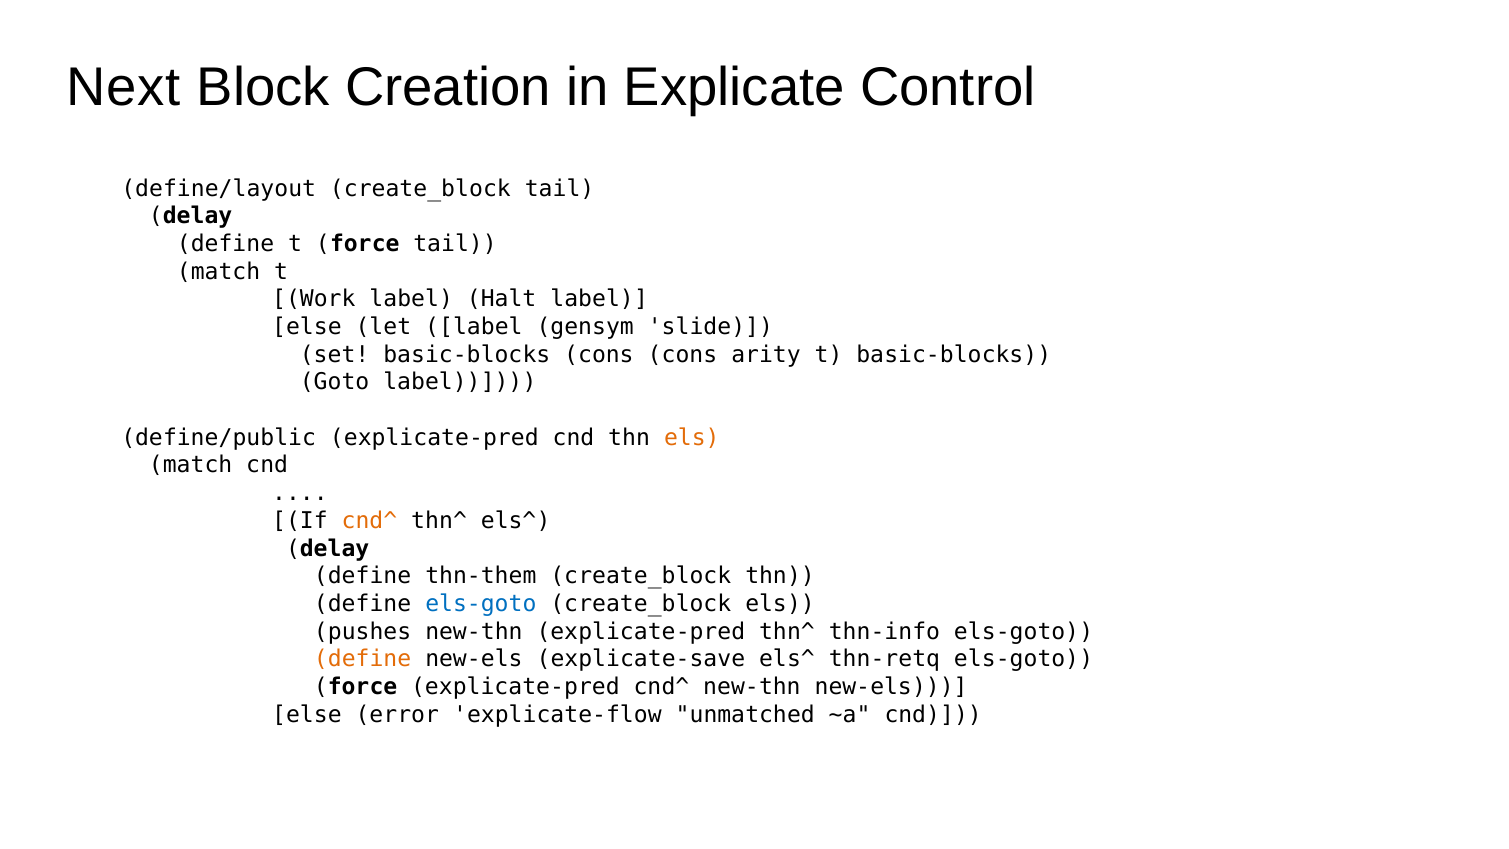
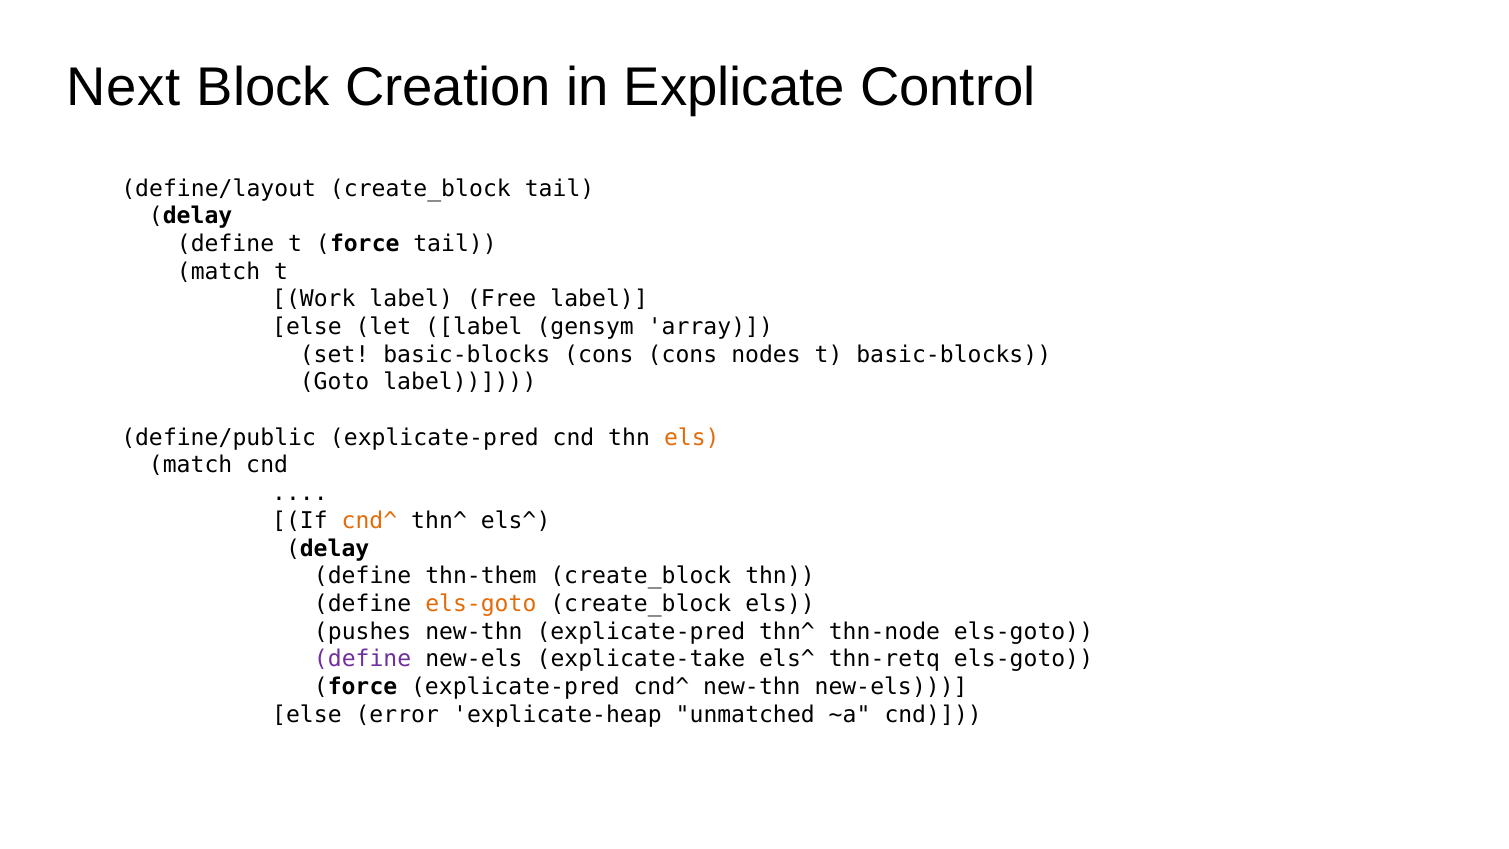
Halt: Halt -> Free
slide: slide -> array
arity: arity -> nodes
els-goto at (481, 604) colour: blue -> orange
thn-info: thn-info -> thn-node
define at (363, 659) colour: orange -> purple
explicate-save: explicate-save -> explicate-take
explicate-flow: explicate-flow -> explicate-heap
